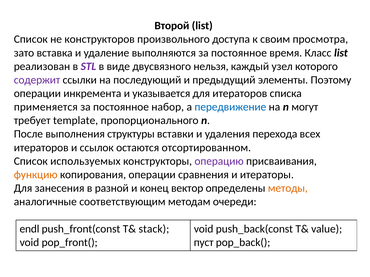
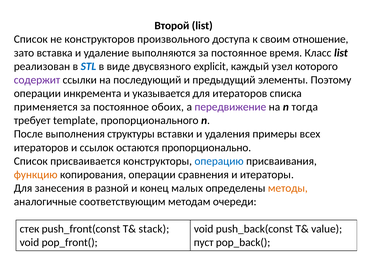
просмотра: просмотра -> отношение
STL colour: purple -> blue
нельзя: нельзя -> explicit
набор: набор -> обоих
передвижение colour: blue -> purple
могут: могут -> тoгда
перехода: перехода -> примеры
отсортированном: отсортированном -> пропорционально
используемых: используемых -> присваивается
операцию colour: purple -> blue
вектор: вектор -> малых
endl: endl -> стек
